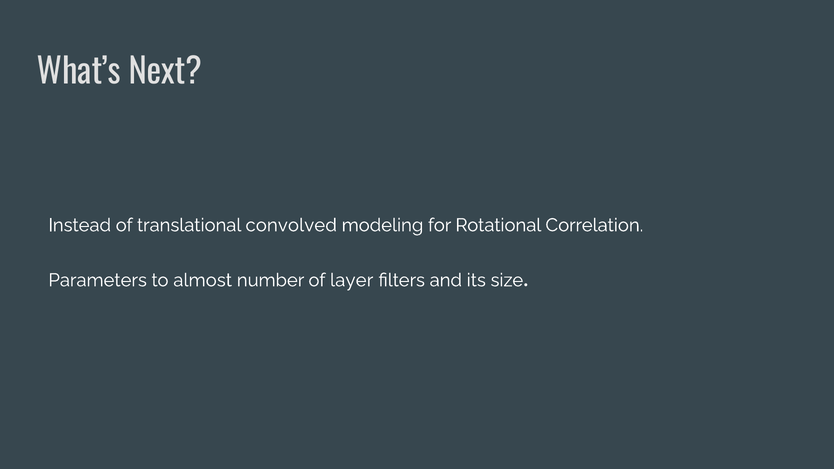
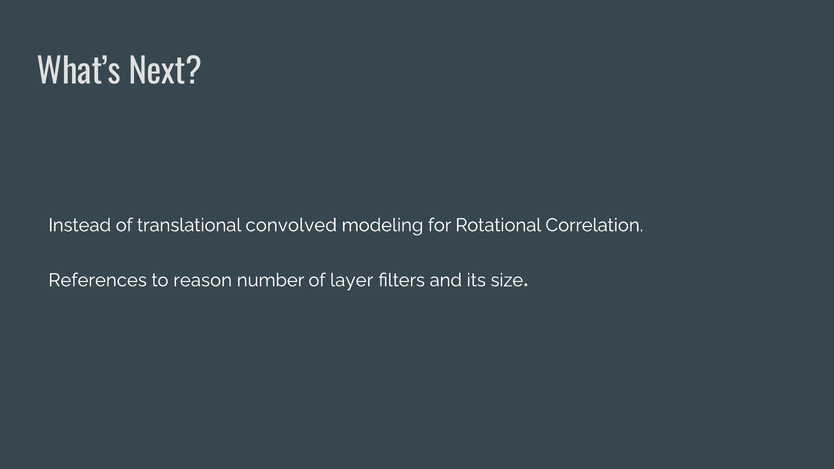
Parameters: Parameters -> References
almost: almost -> reason
